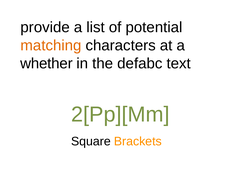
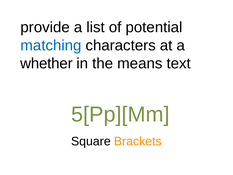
matching colour: orange -> blue
defabc: defabc -> means
2[Pp][Mm: 2[Pp][Mm -> 5[Pp][Mm
